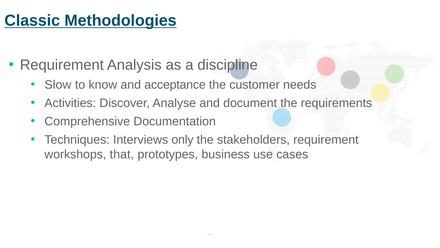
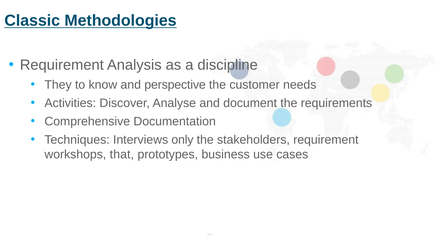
Slow: Slow -> They
acceptance: acceptance -> perspective
